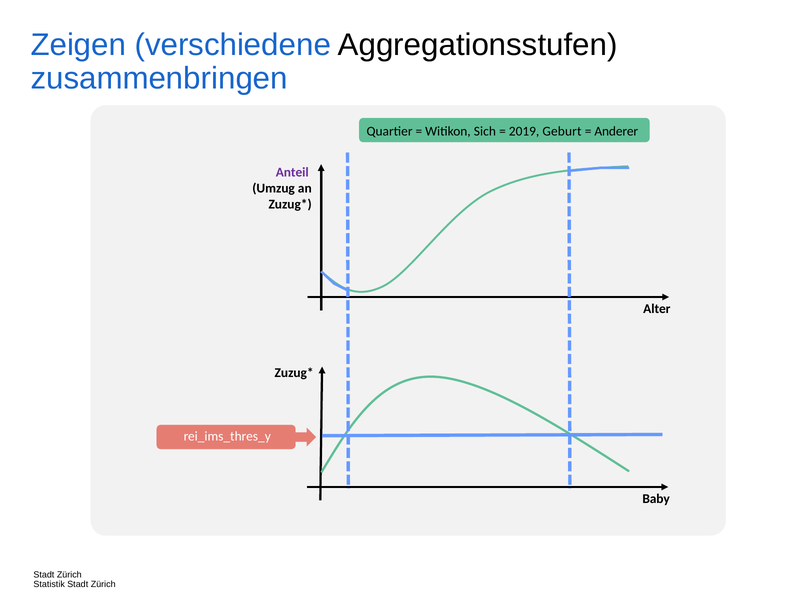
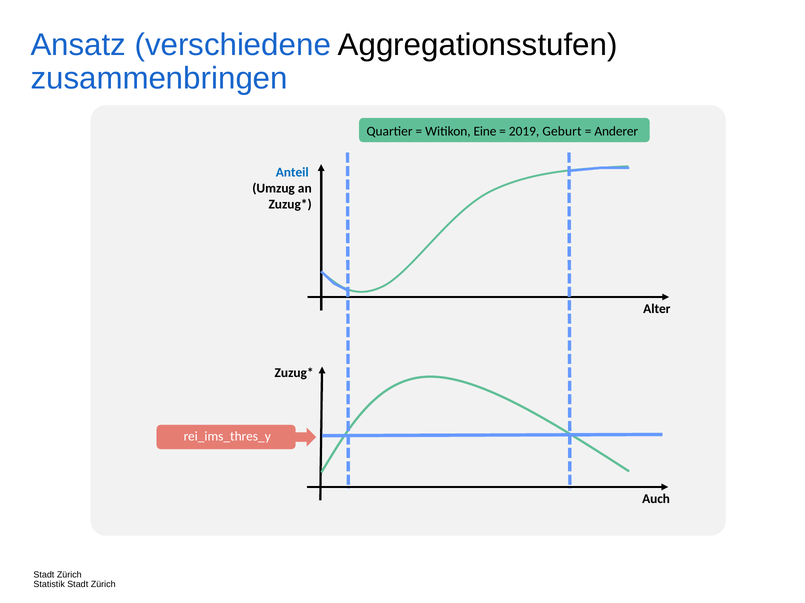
Zeigen: Zeigen -> Ansatz
Sich: Sich -> Eine
Anteil colour: purple -> blue
Baby: Baby -> Auch
